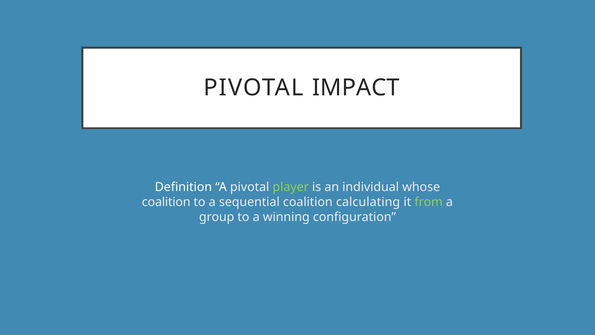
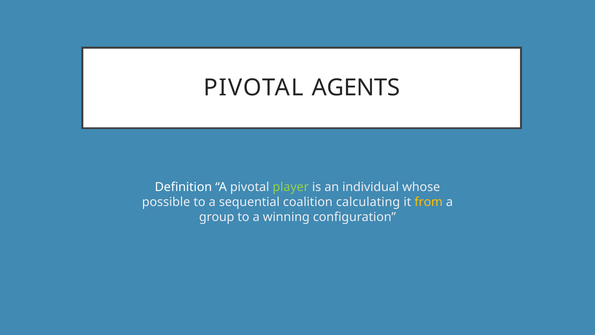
IMPACT: IMPACT -> AGENTS
coalition at (166, 202): coalition -> possible
from colour: light green -> yellow
